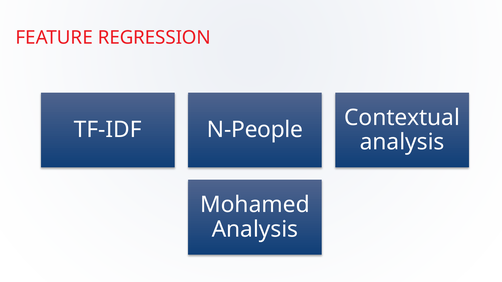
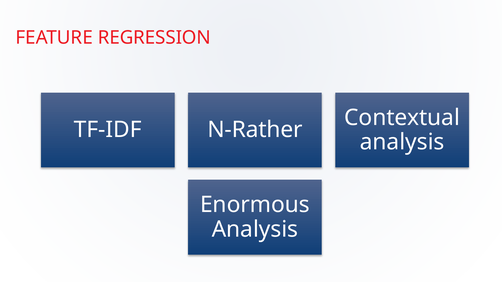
N-People: N-People -> N-Rather
Mohamed: Mohamed -> Enormous
